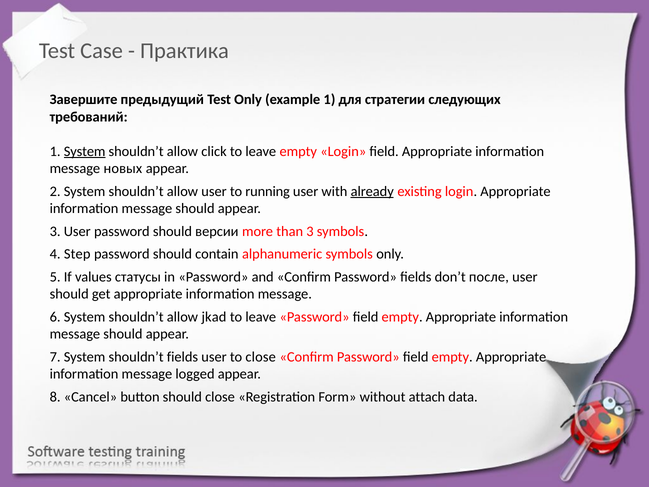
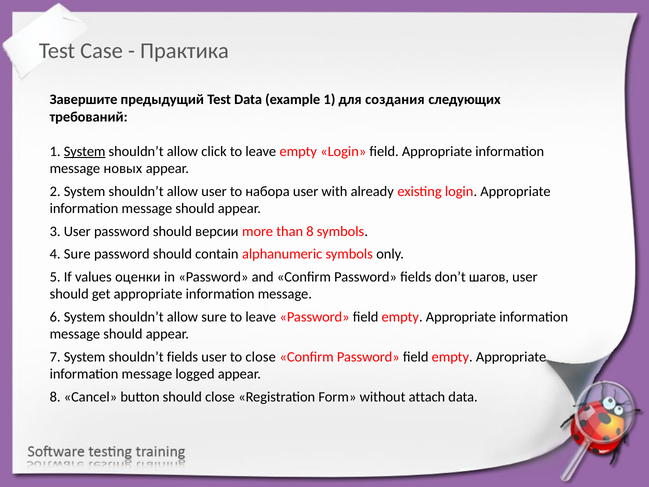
Test Only: Only -> Data
стратегии: стратегии -> создания
running: running -> набора
already underline: present -> none
than 3: 3 -> 8
4 Step: Step -> Sure
статусы: статусы -> оценки
после: после -> шагов
allow jkad: jkad -> sure
